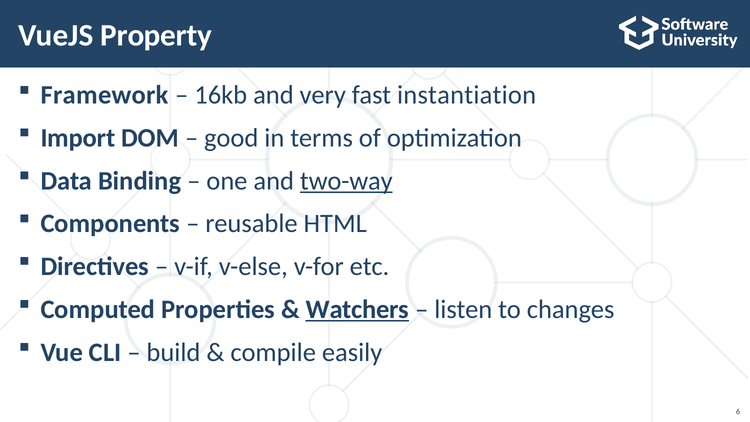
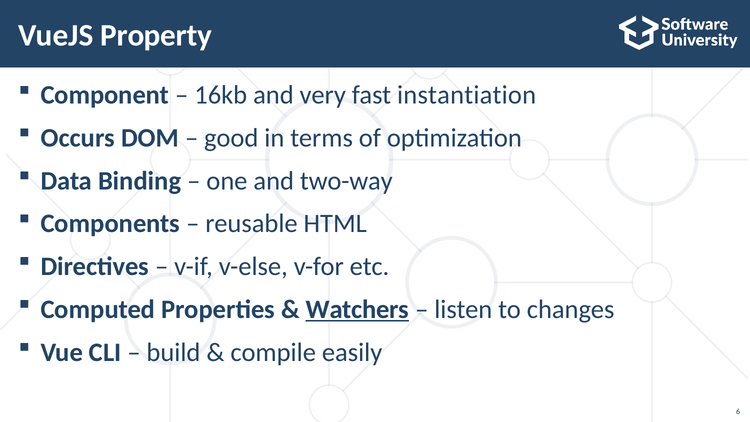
Framework: Framework -> Component
Import: Import -> Occurs
two-way underline: present -> none
